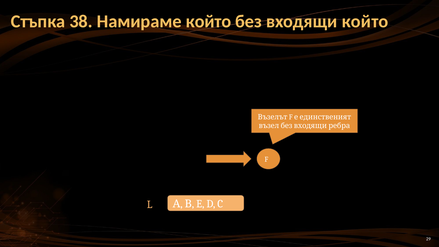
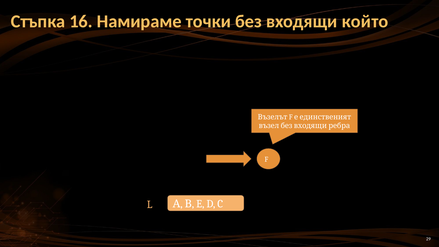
38: 38 -> 16
Намираме който: който -> точки
